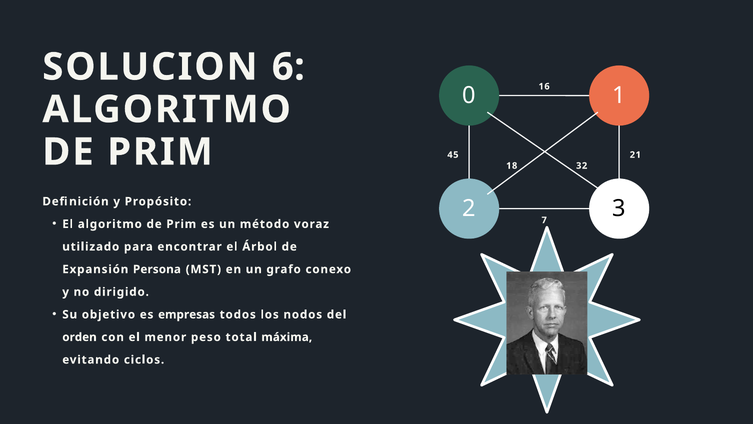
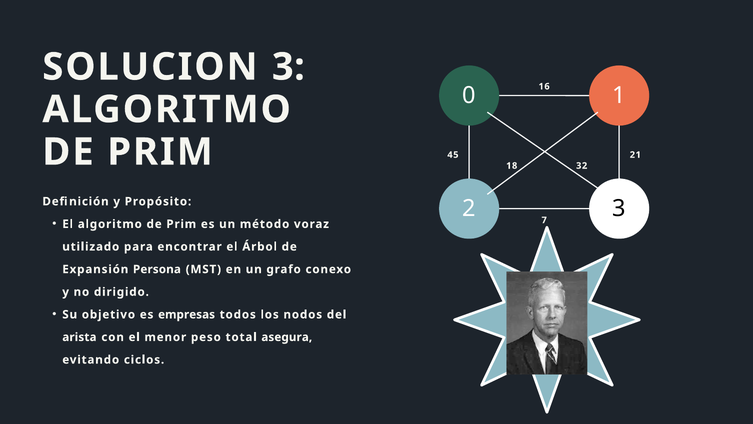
SOLUCION 6: 6 -> 3
orden: orden -> arista
máxima: máxima -> asegura
